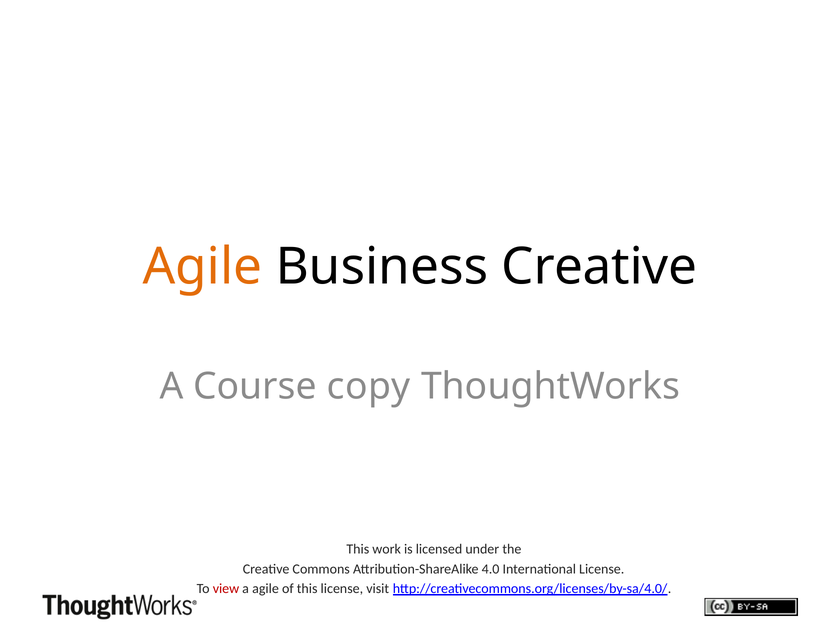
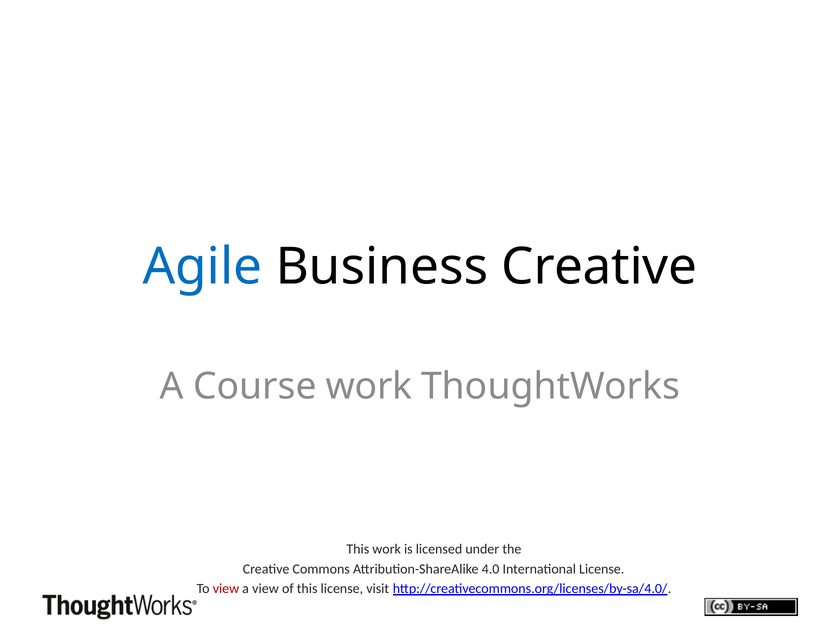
Agile at (202, 267) colour: orange -> blue
Course copy: copy -> work
a agile: agile -> view
